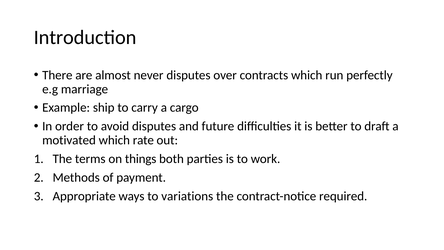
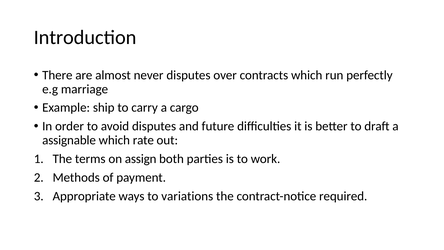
motivated: motivated -> assignable
things: things -> assign
